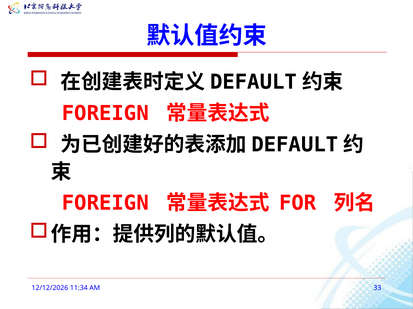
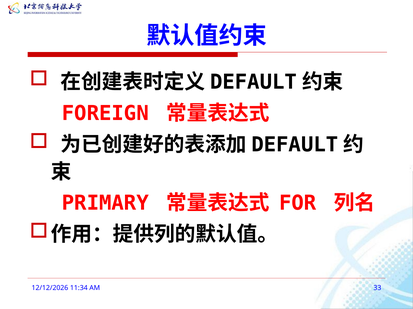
FOREIGN at (105, 204): FOREIGN -> PRIMARY
